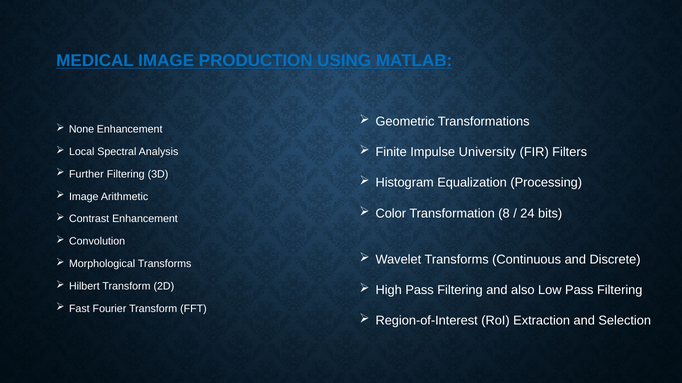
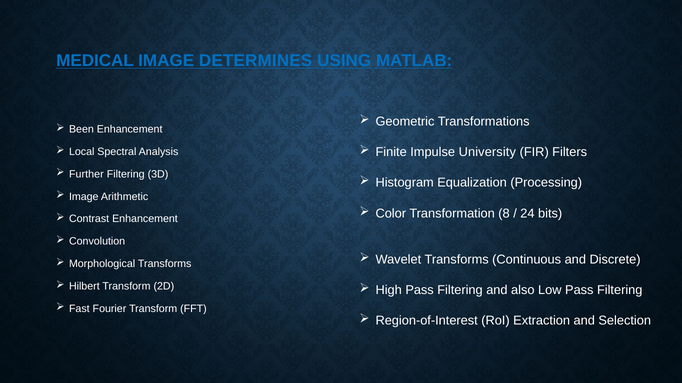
PRODUCTION: PRODUCTION -> DETERMINES
None: None -> Been
